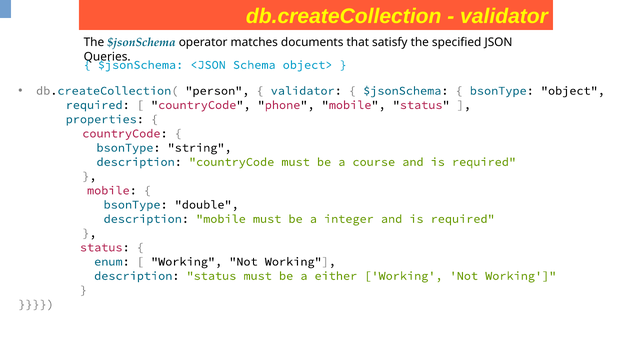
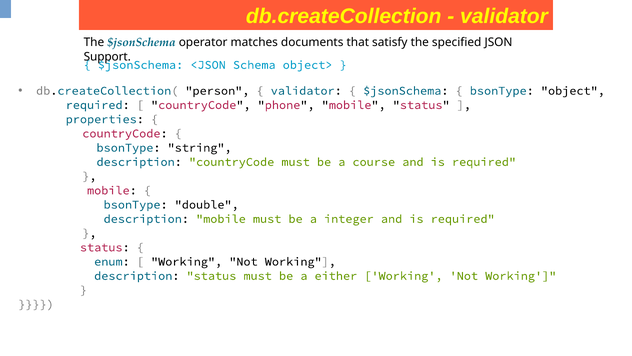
Queries: Queries -> Support
